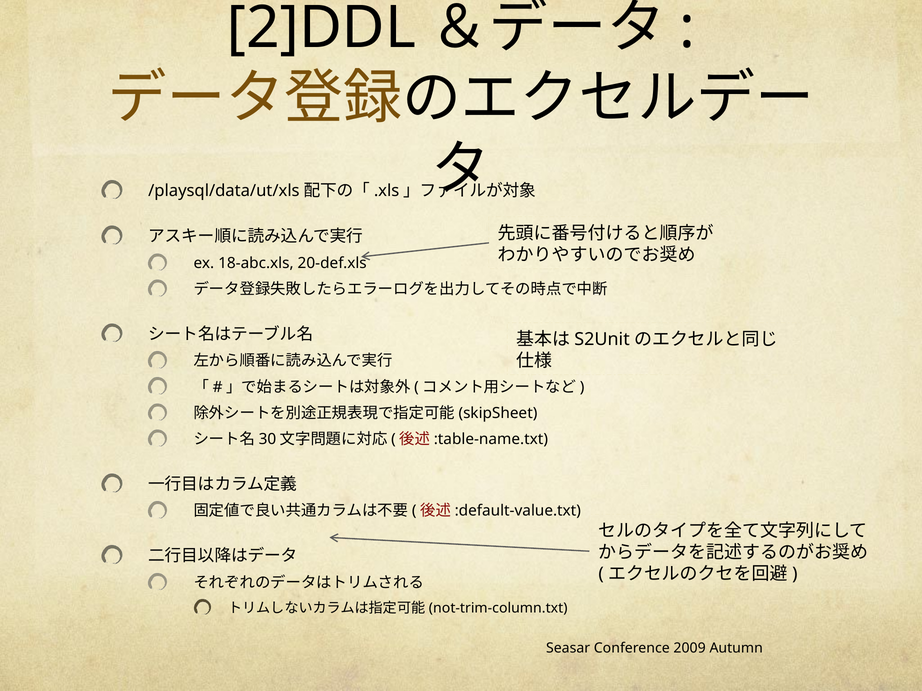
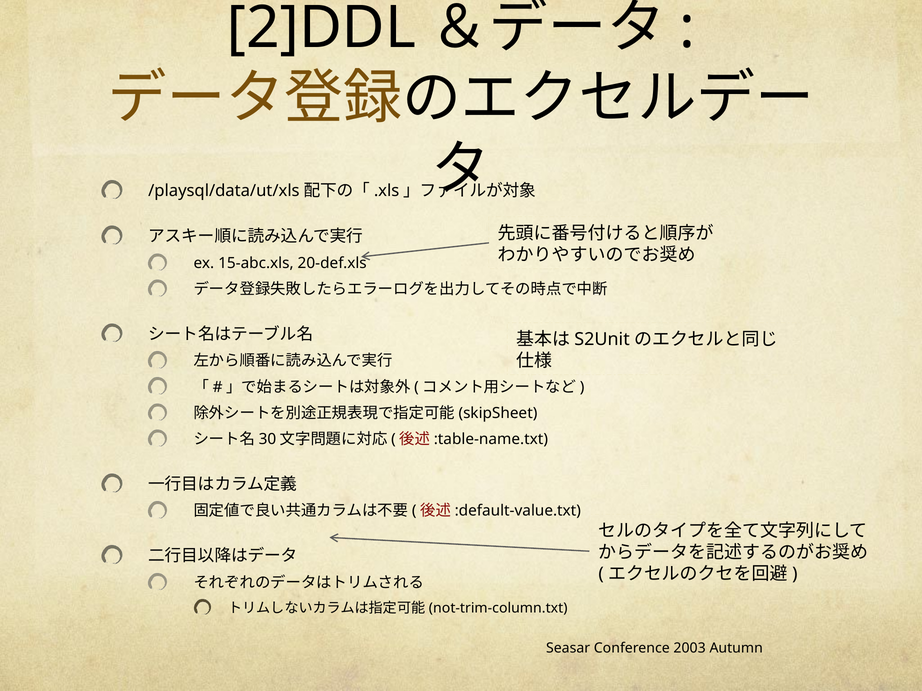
18-abc.xls: 18-abc.xls -> 15-abc.xls
2009: 2009 -> 2003
